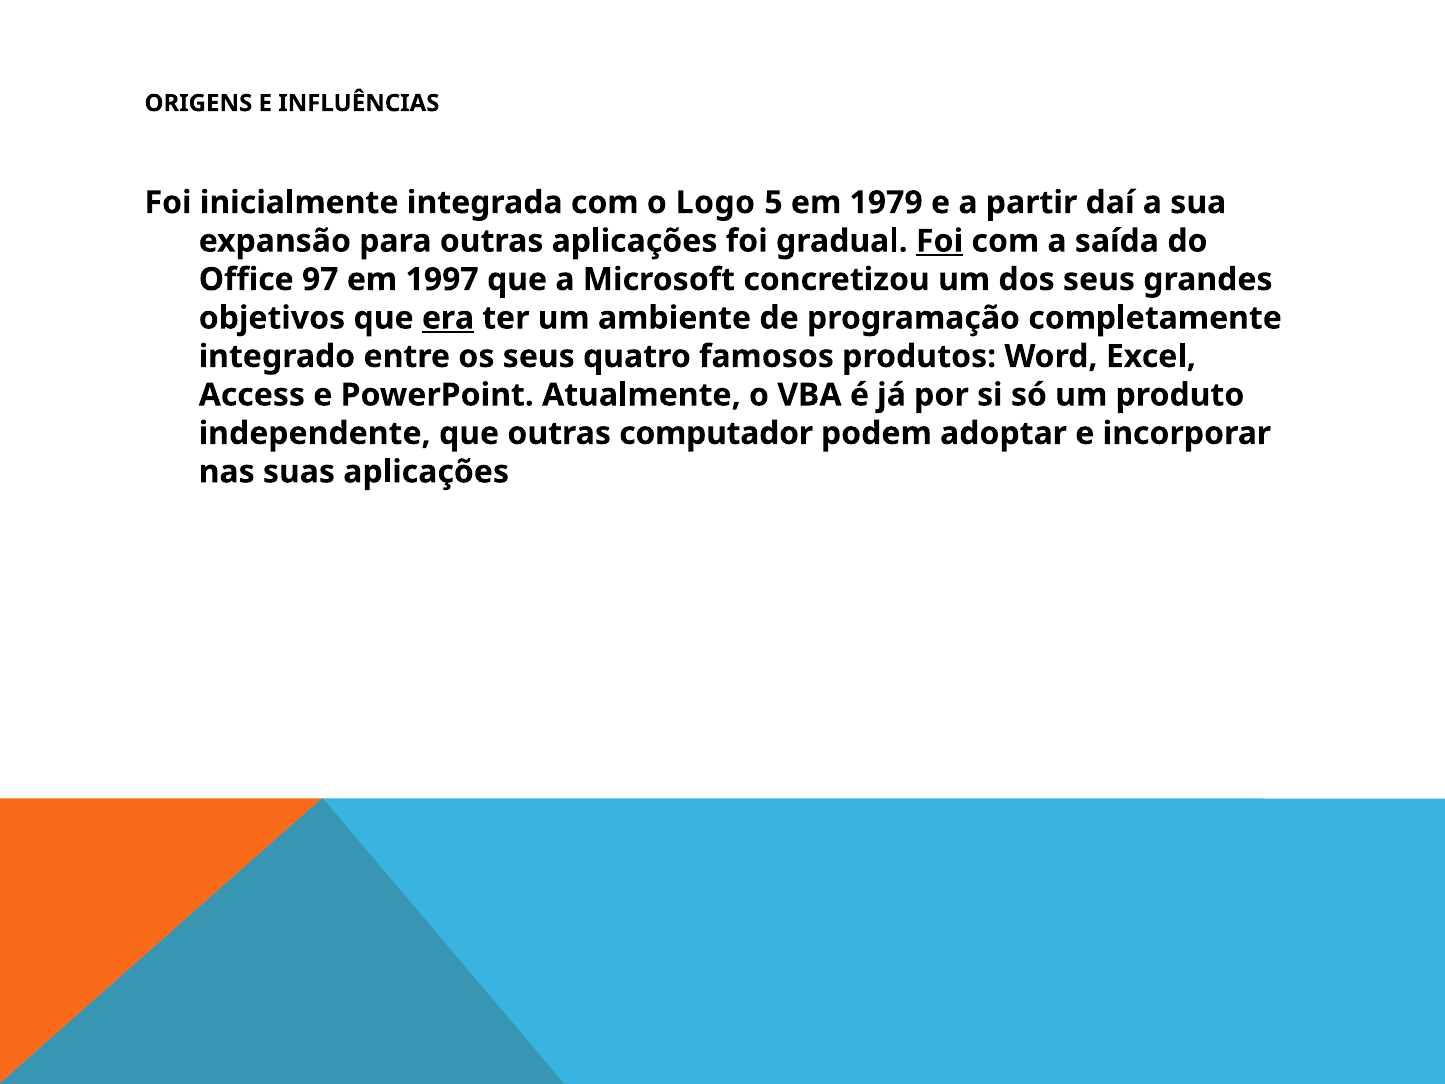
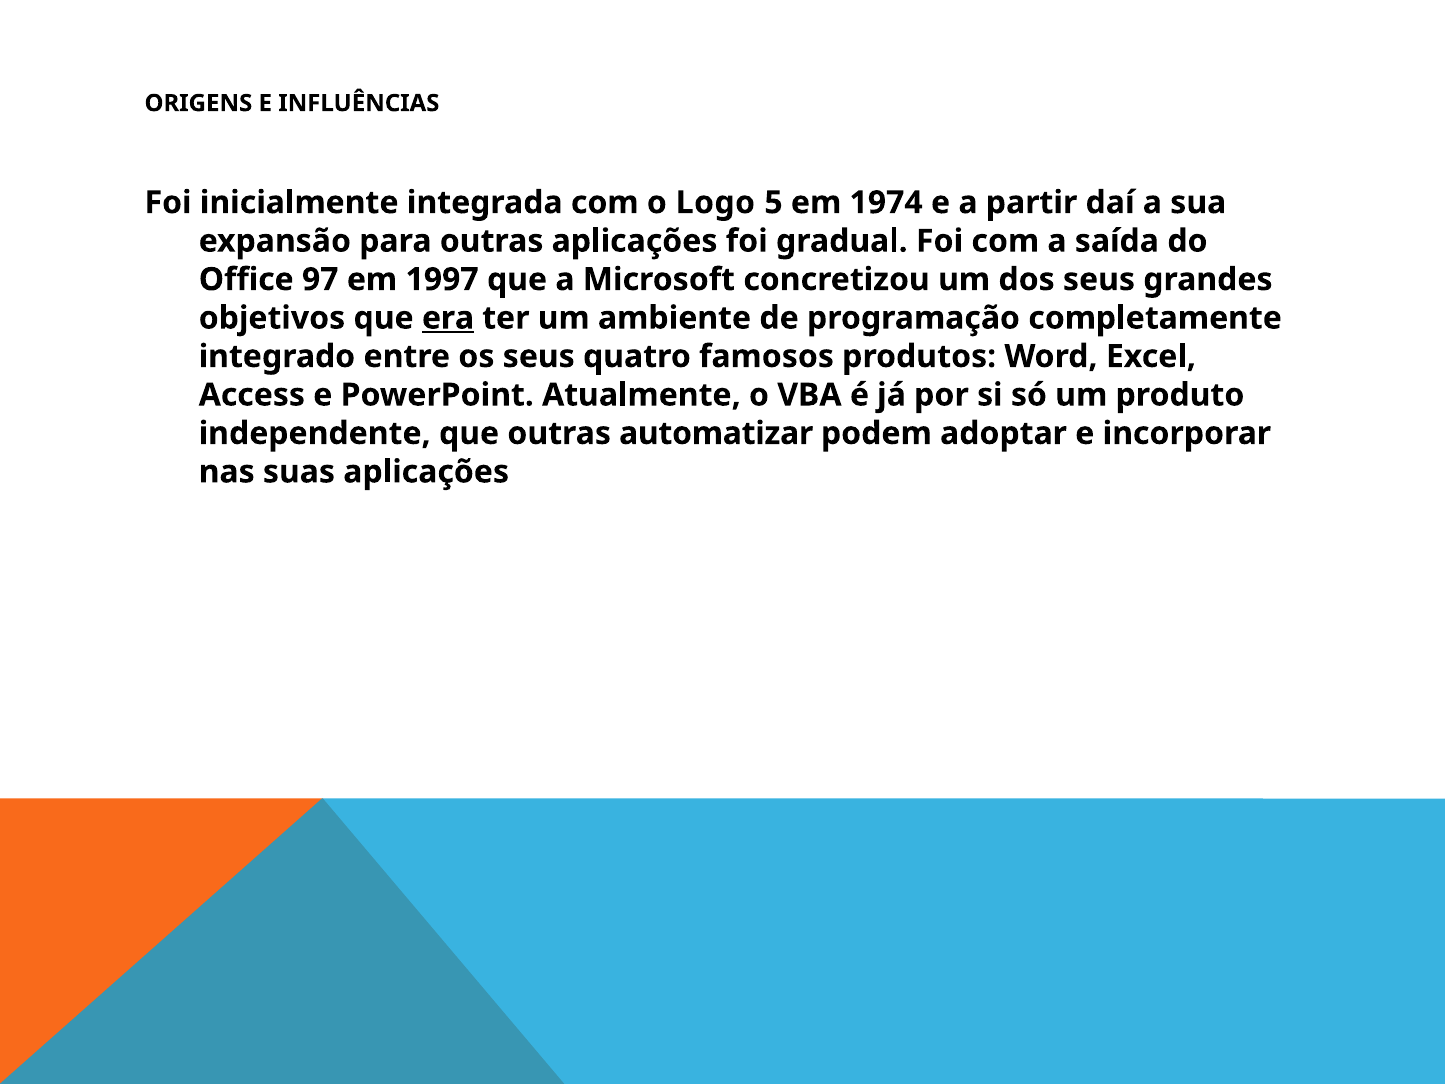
1979: 1979 -> 1974
Foi at (940, 241) underline: present -> none
computador: computador -> automatizar
